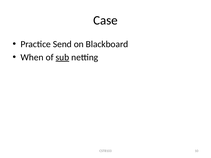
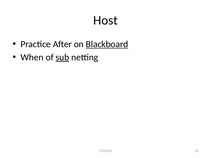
Case: Case -> Host
Send: Send -> After
Blackboard underline: none -> present
